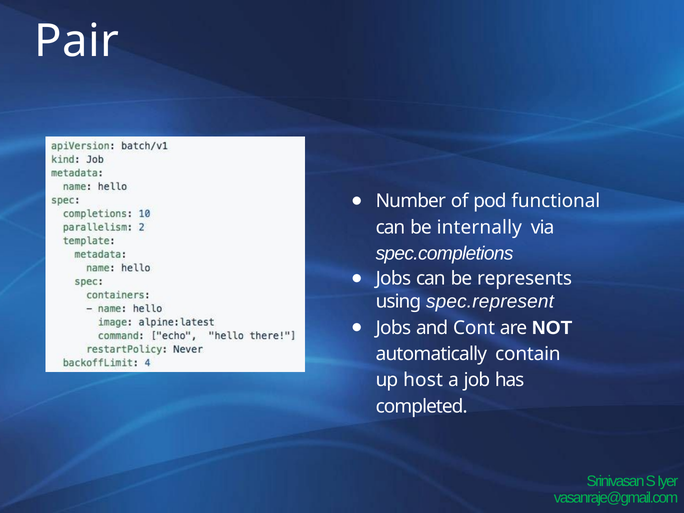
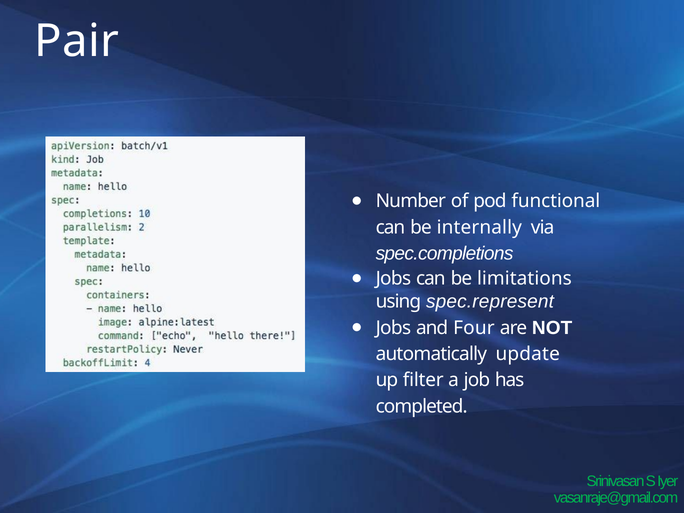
represents: represents -> limitations
Cont: Cont -> Four
contain: contain -> update
host: host -> filter
